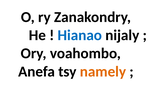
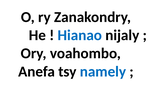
namely colour: orange -> blue
